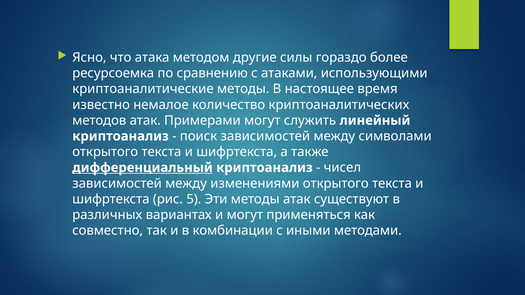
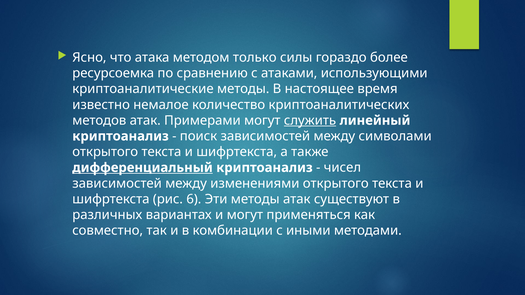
другие: другие -> только
служить underline: none -> present
5: 5 -> 6
